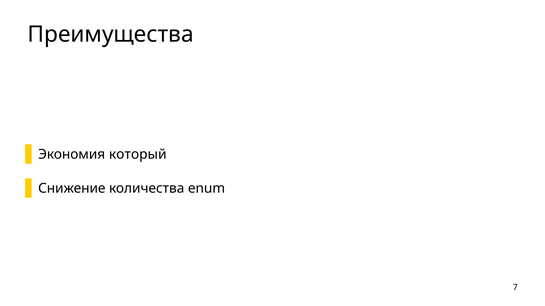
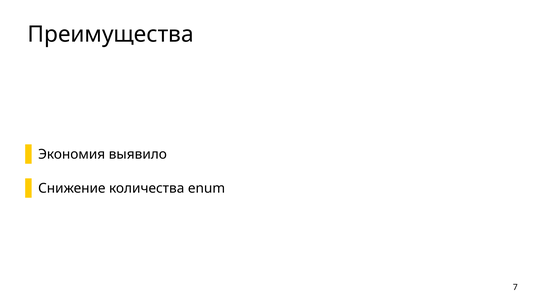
который: который -> выявило
